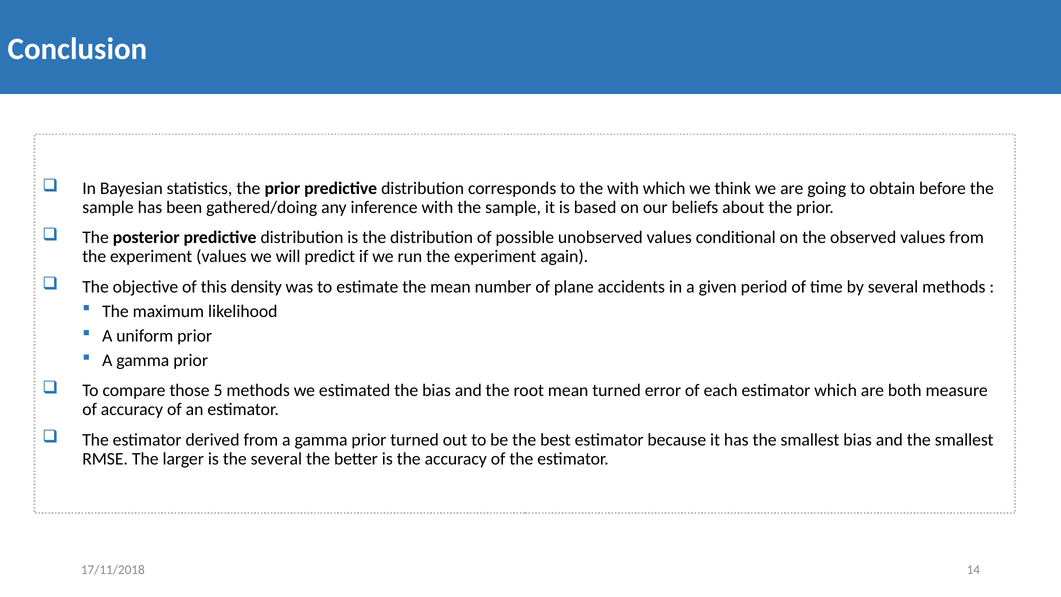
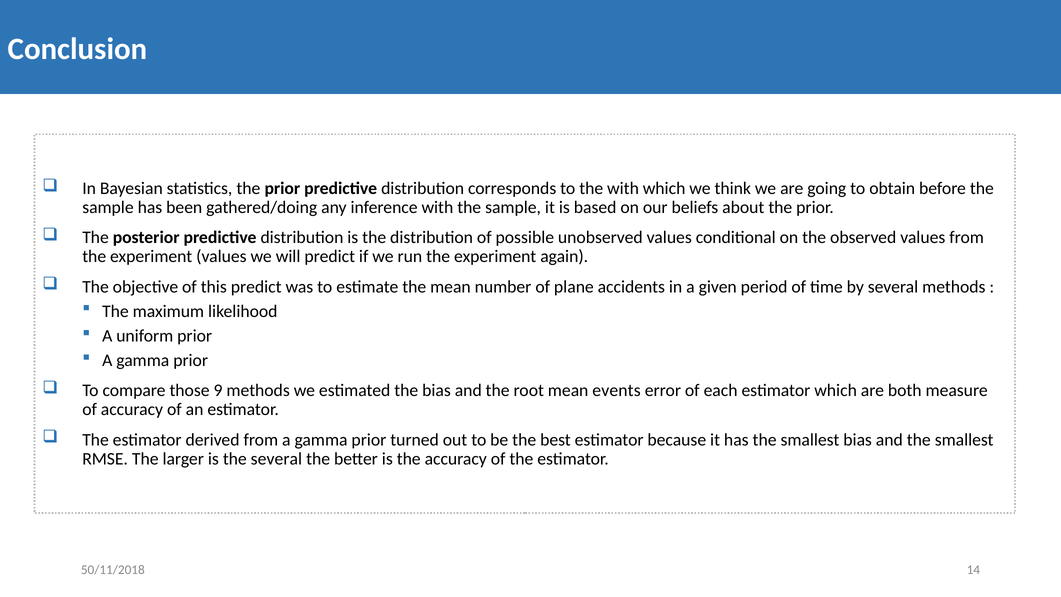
this density: density -> predict
5: 5 -> 9
mean turned: turned -> events
17/11/2018: 17/11/2018 -> 50/11/2018
